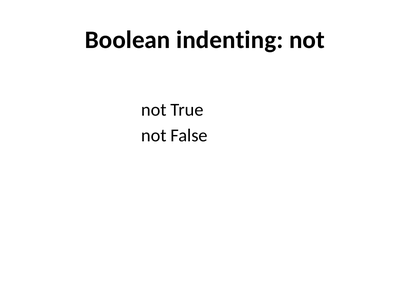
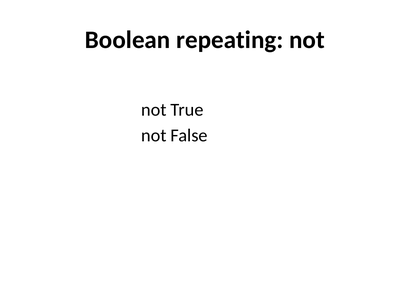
indenting: indenting -> repeating
